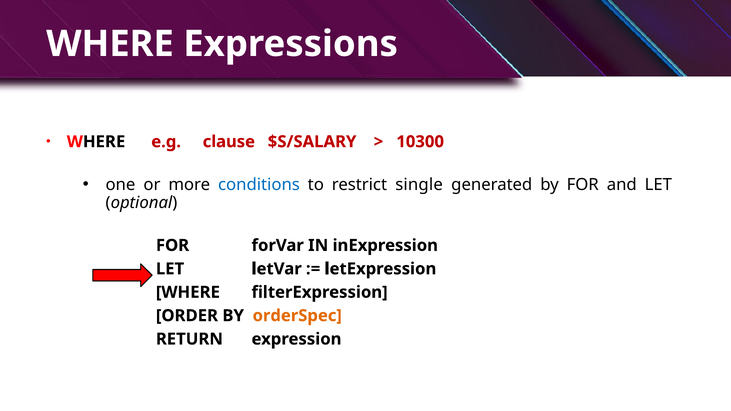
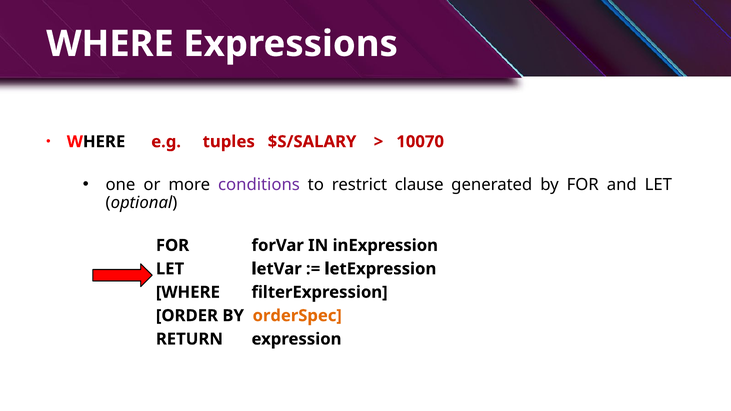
clause: clause -> tuples
10300: 10300 -> 10070
conditions colour: blue -> purple
single: single -> clause
